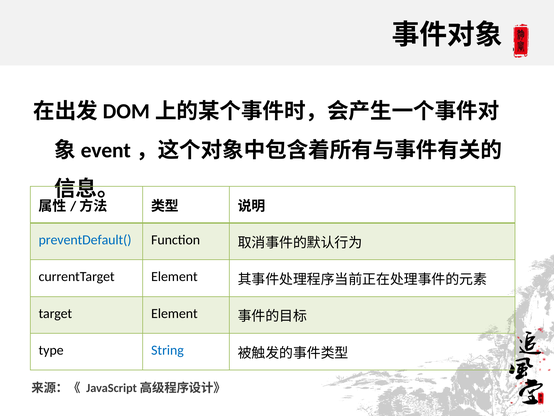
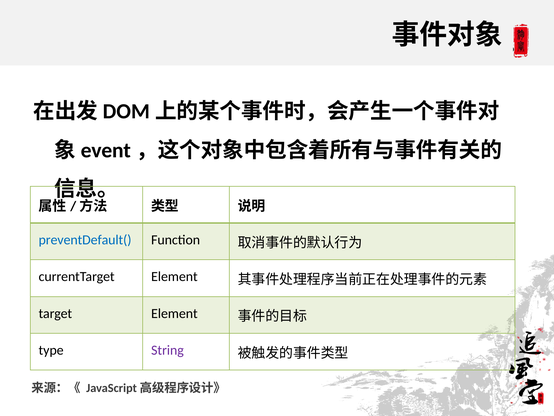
String colour: blue -> purple
